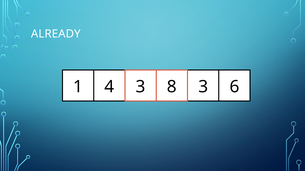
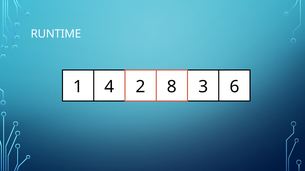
ALREADY: ALREADY -> RUNTIME
4 3: 3 -> 2
